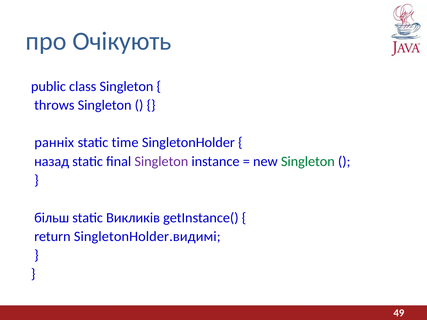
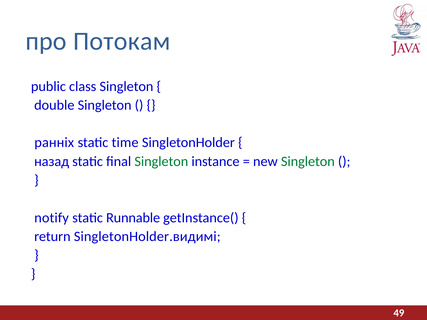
Очікують: Очікують -> Потокам
throws: throws -> double
Singleton at (161, 162) colour: purple -> green
більш: більш -> notify
Викликів: Викликів -> Runnable
